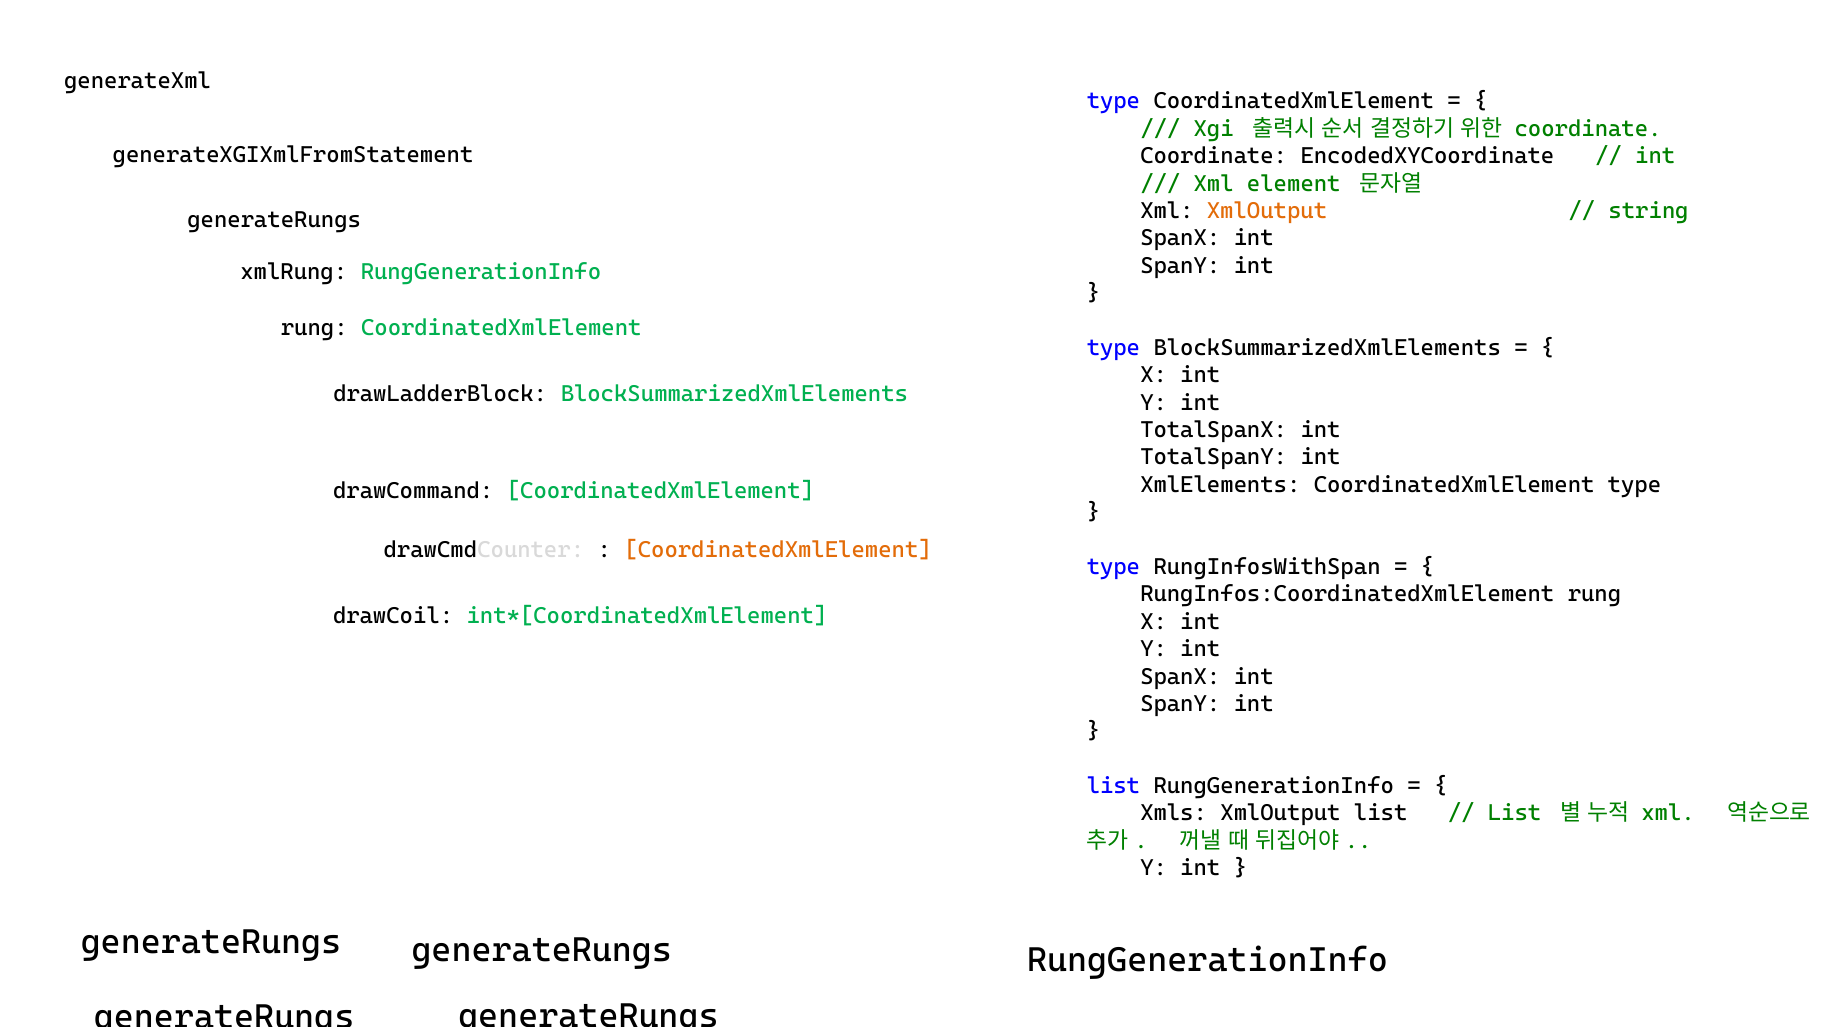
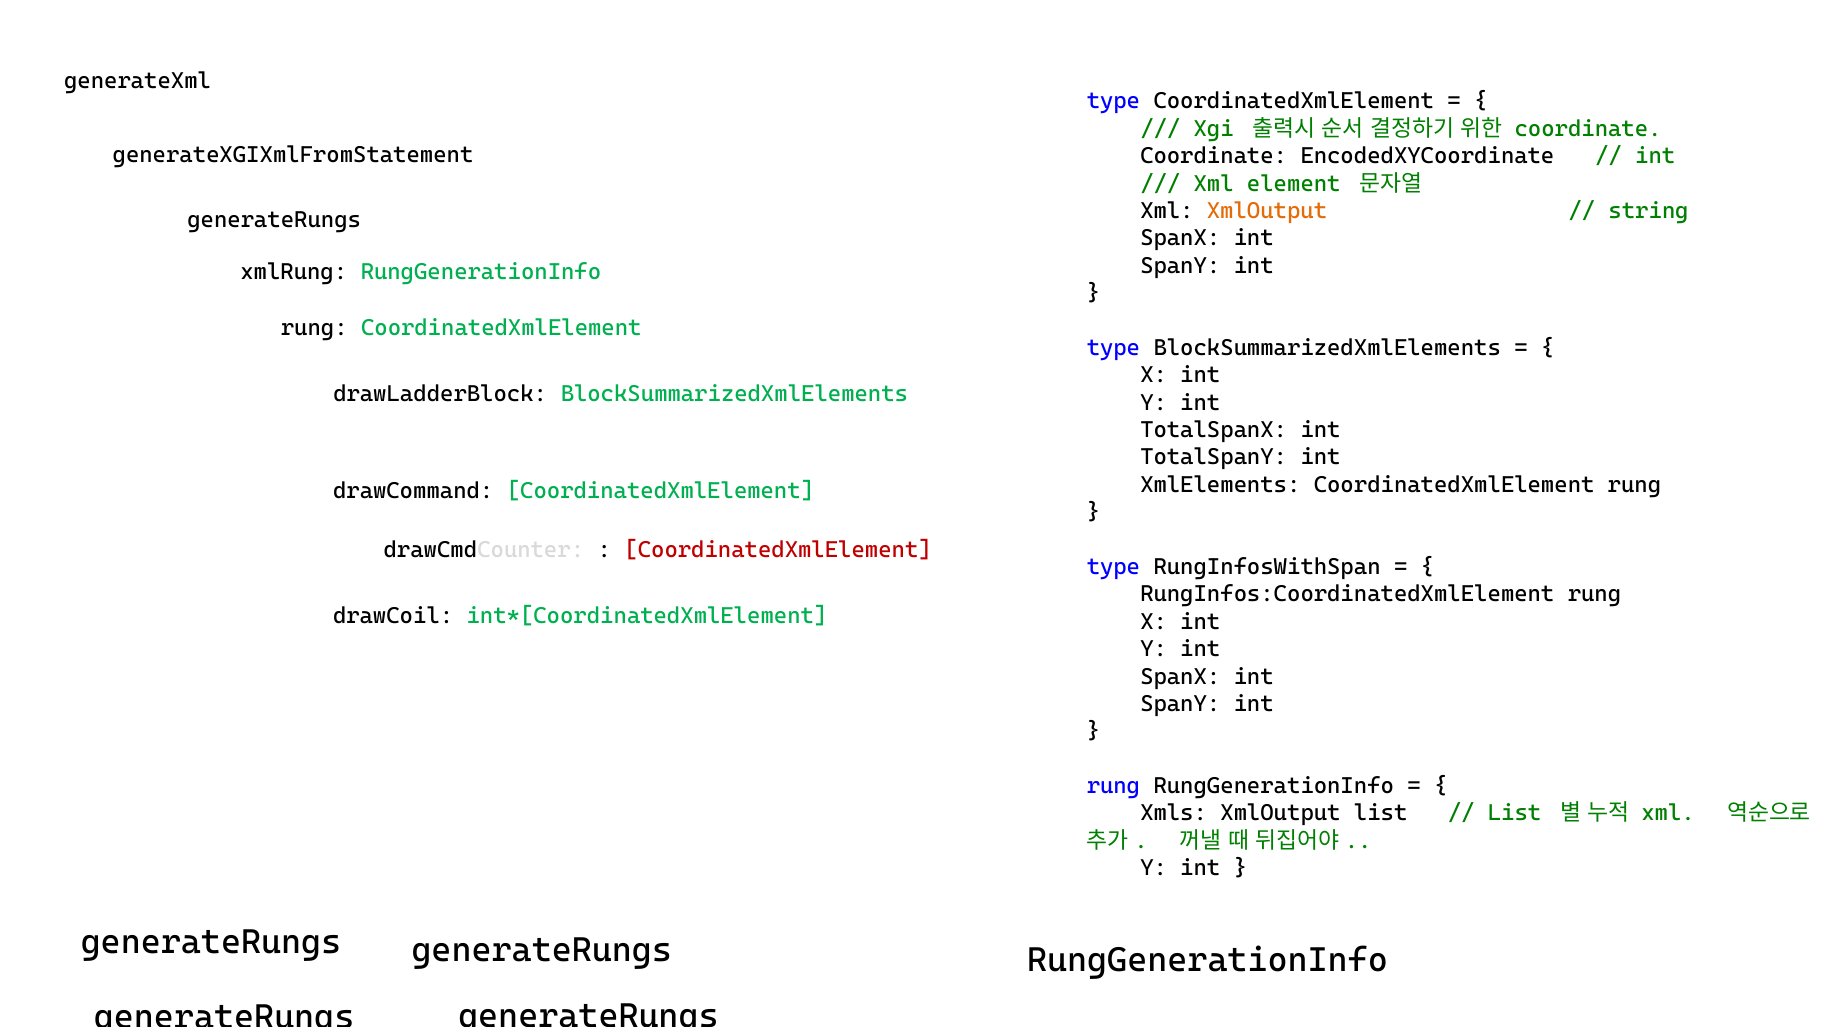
XmlElements CoordinatedXmlElement type: type -> rung
CoordinatedXmlElement at (778, 550) colour: orange -> red
list at (1113, 787): list -> rung
